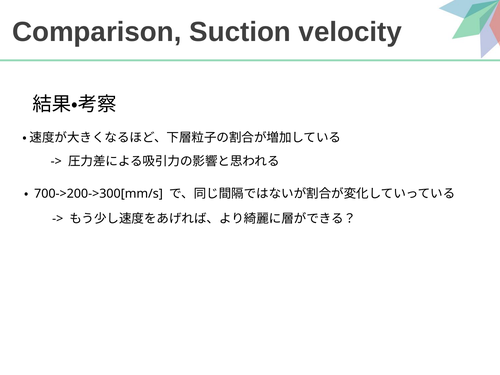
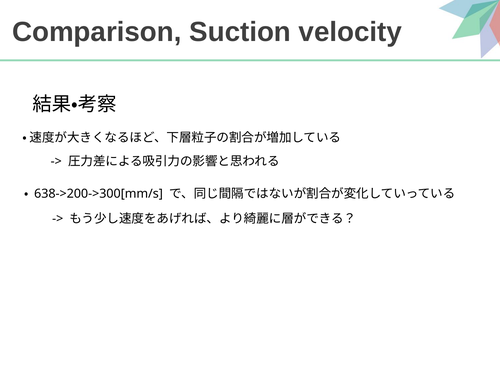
700->200->300[mm/s: 700->200->300[mm/s -> 638->200->300[mm/s
